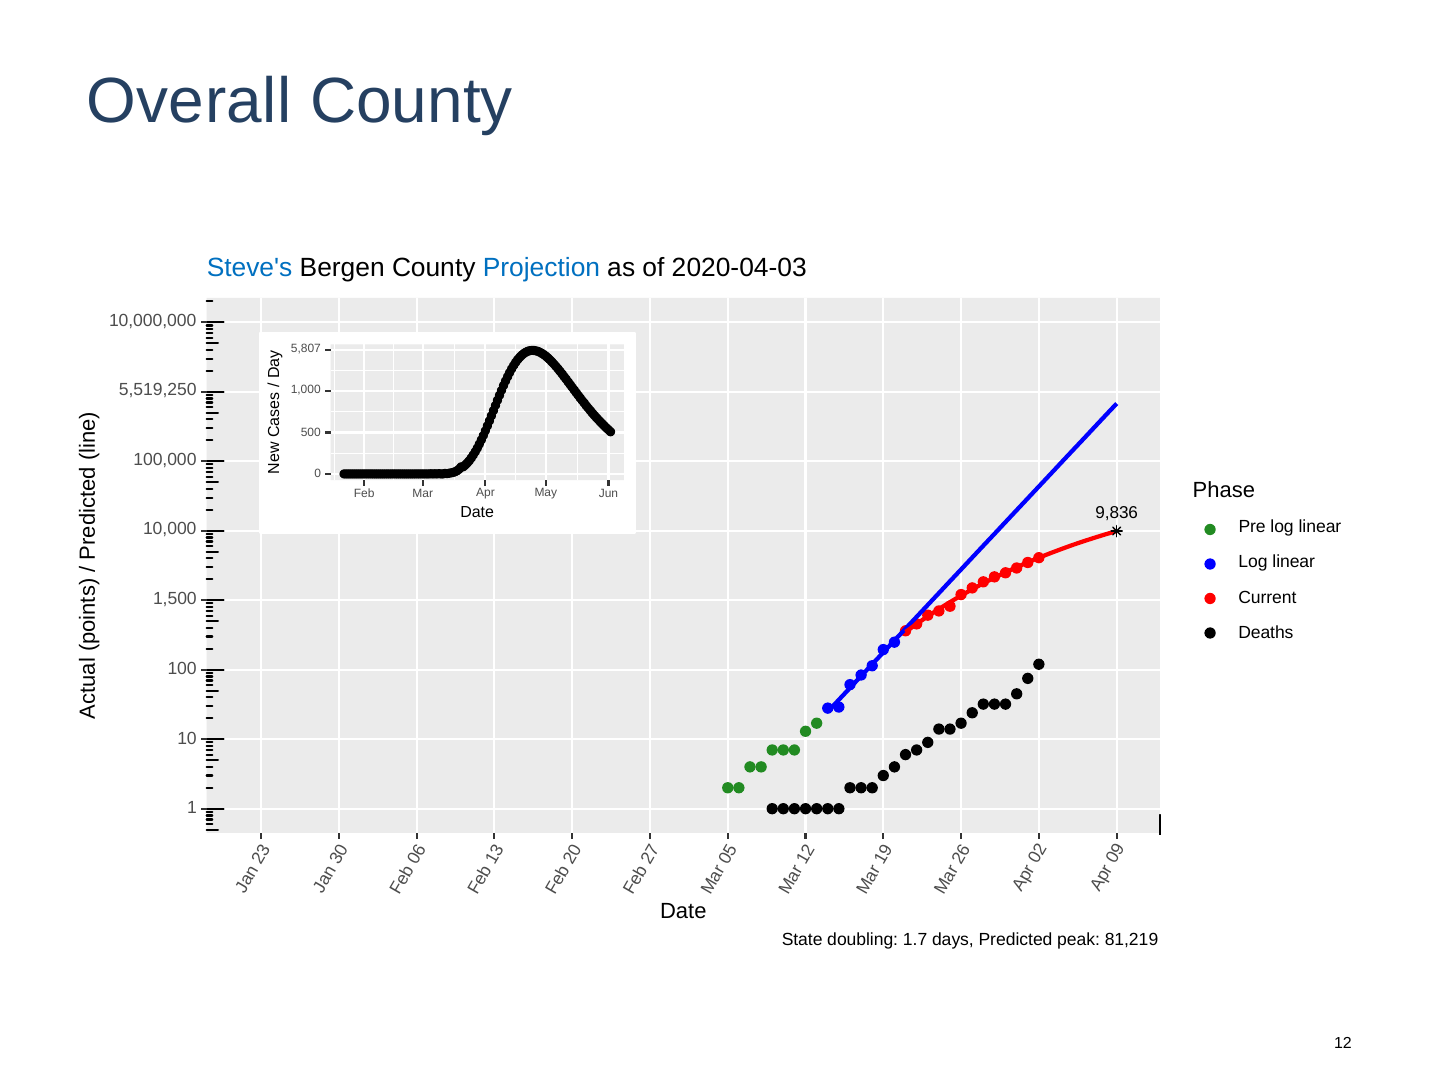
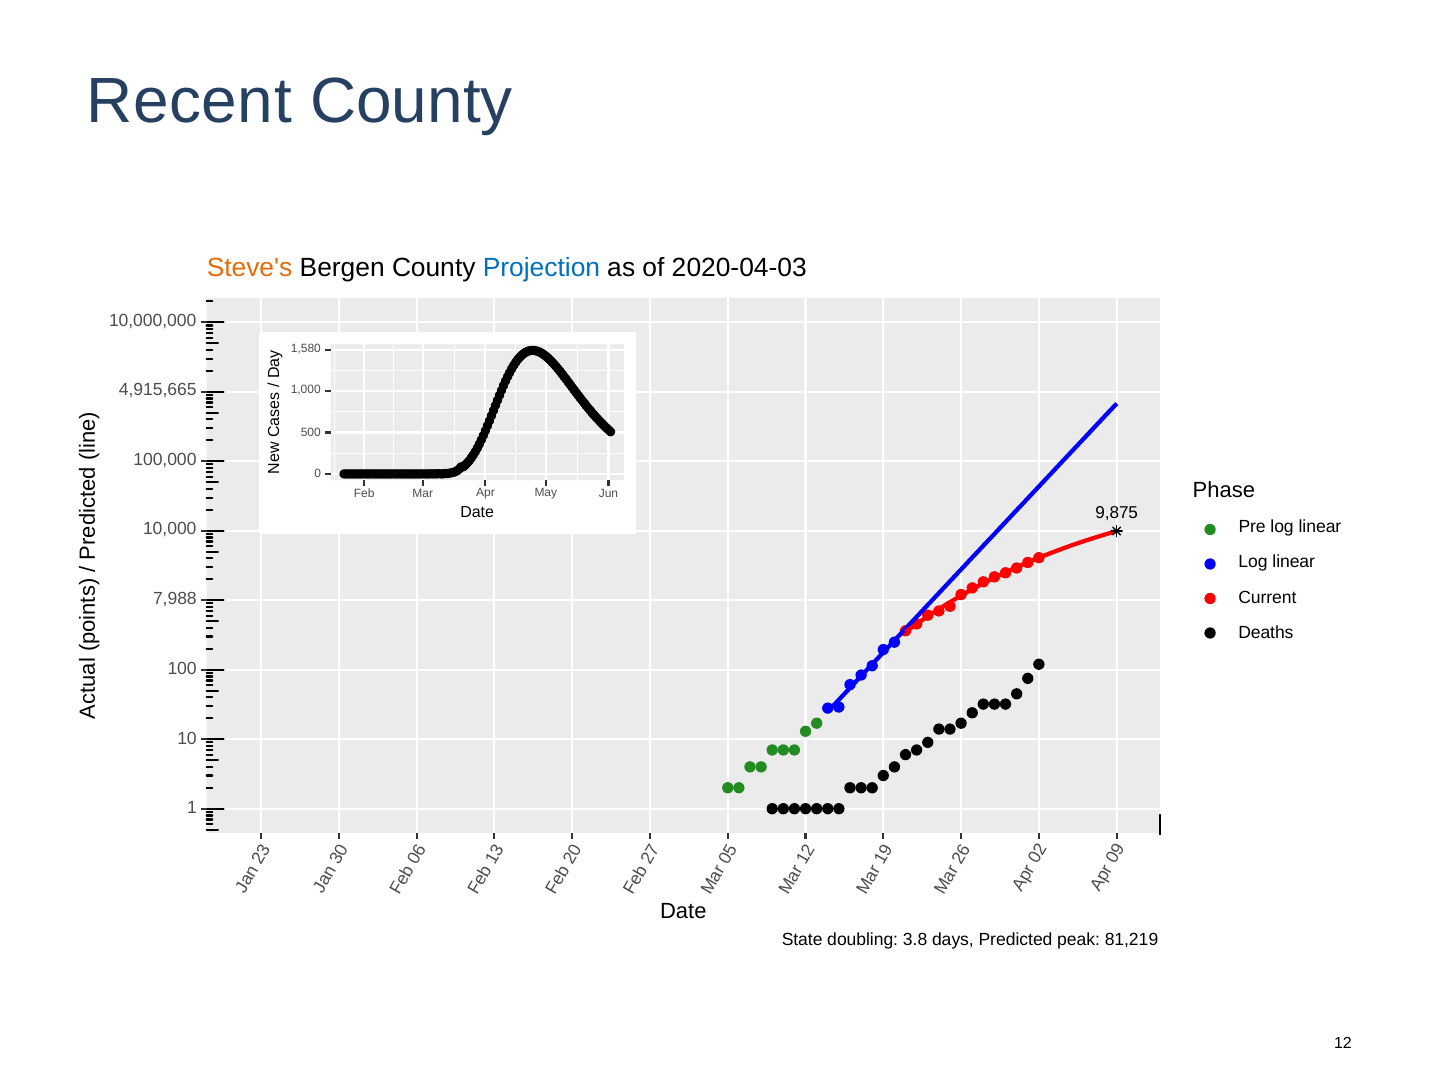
Overall: Overall -> Recent
Steve's colour: blue -> orange
5,807: 5,807 -> 1,580
5,519,250: 5,519,250 -> 4,915,665
9,836: 9,836 -> 9,875
1,500: 1,500 -> 7,988
1.7: 1.7 -> 3.8
